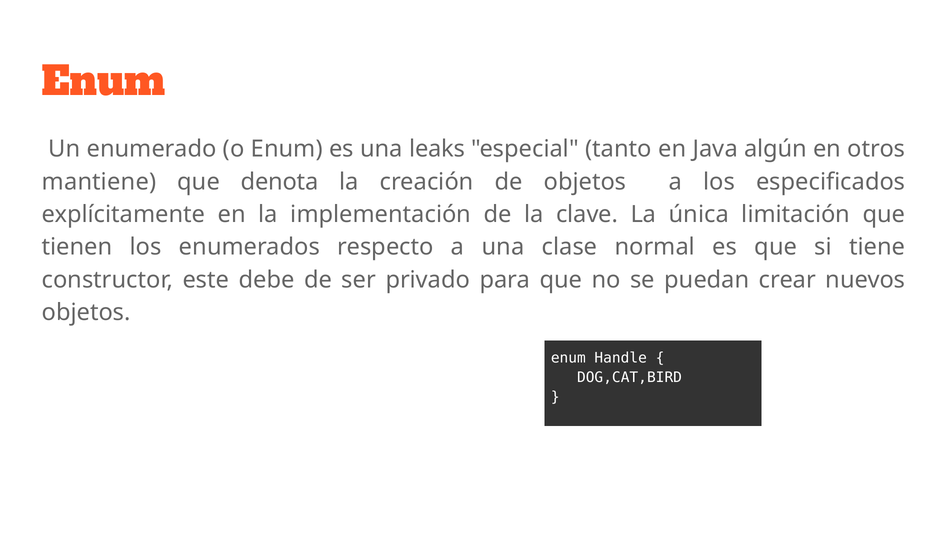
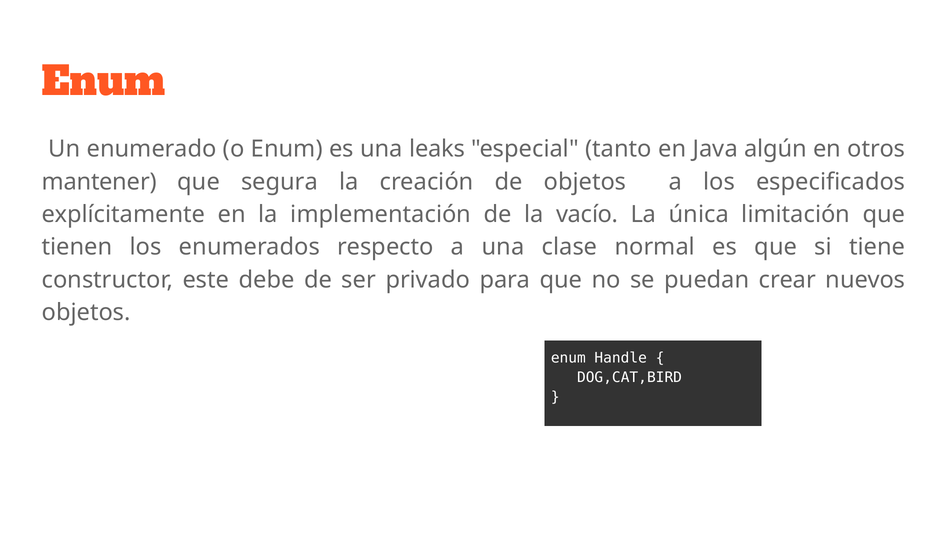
mantiene: mantiene -> mantener
denota: denota -> segura
clave: clave -> vacío
